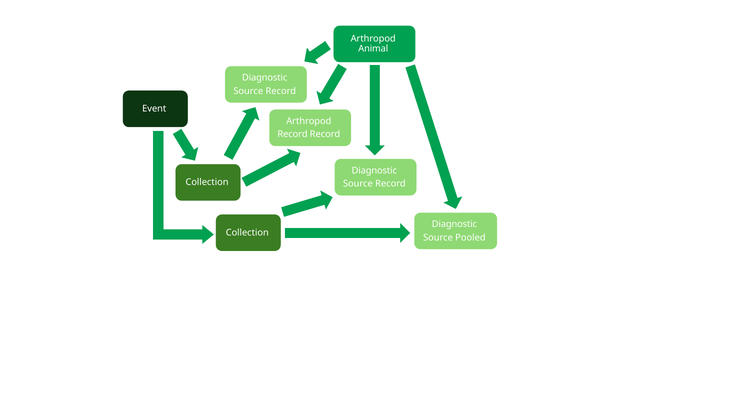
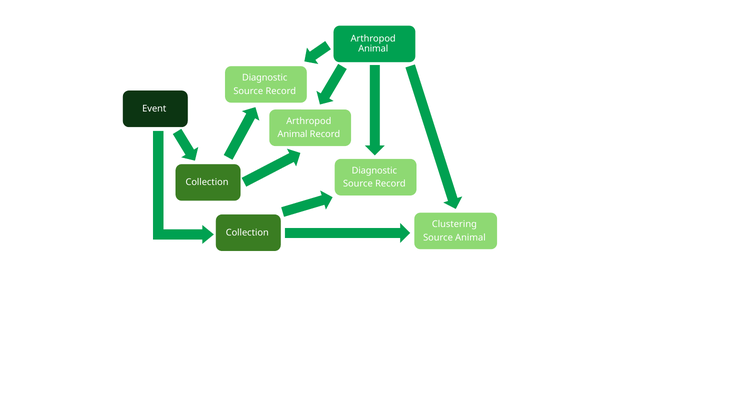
Record at (293, 134): Record -> Animal
Diagnostic at (454, 224): Diagnostic -> Clustering
Source Pooled: Pooled -> Animal
